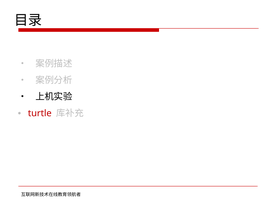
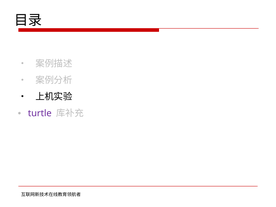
turtle colour: red -> purple
